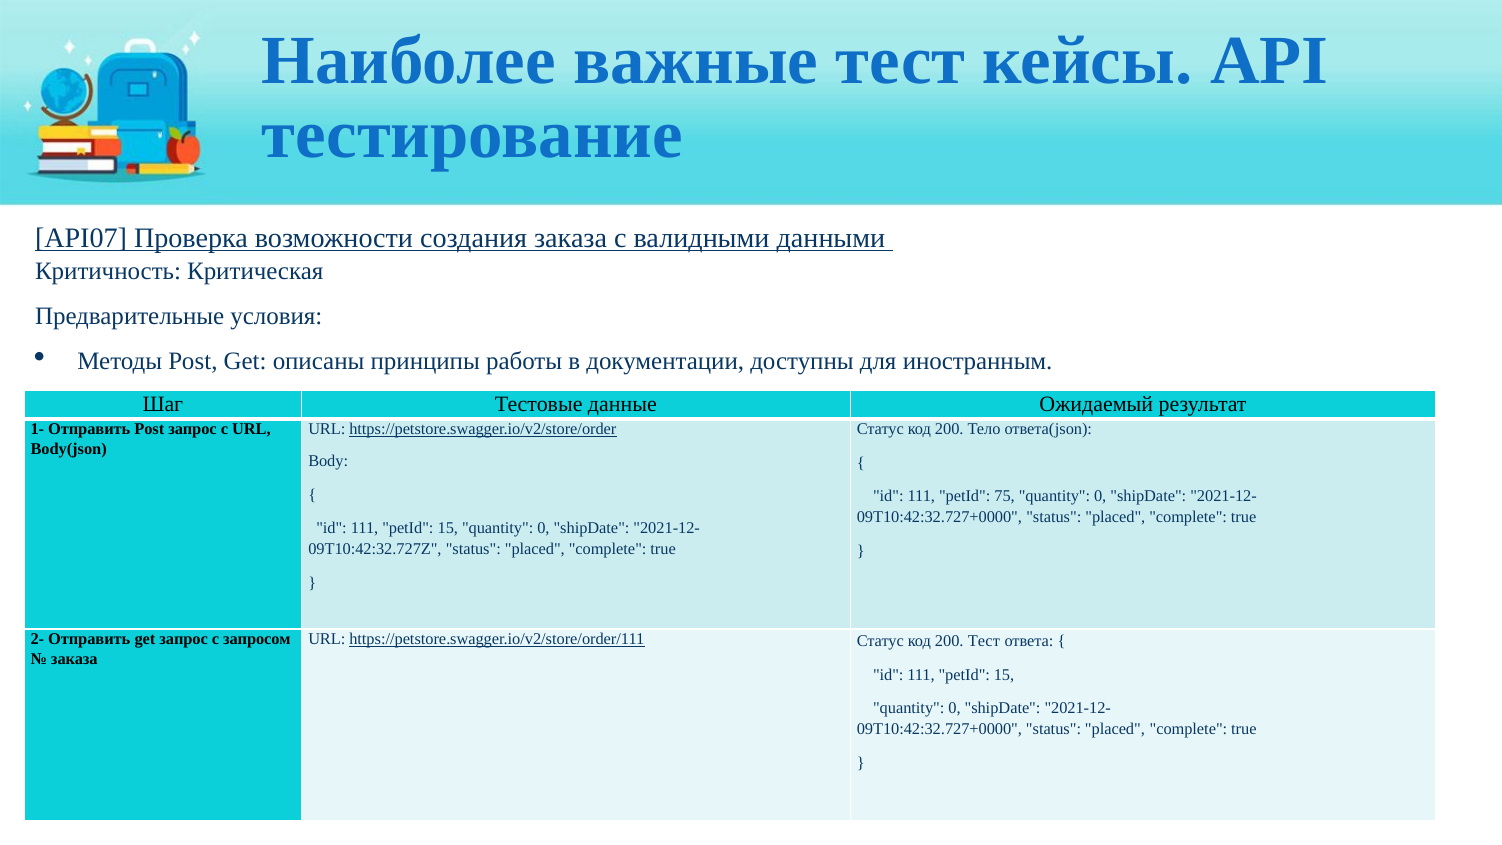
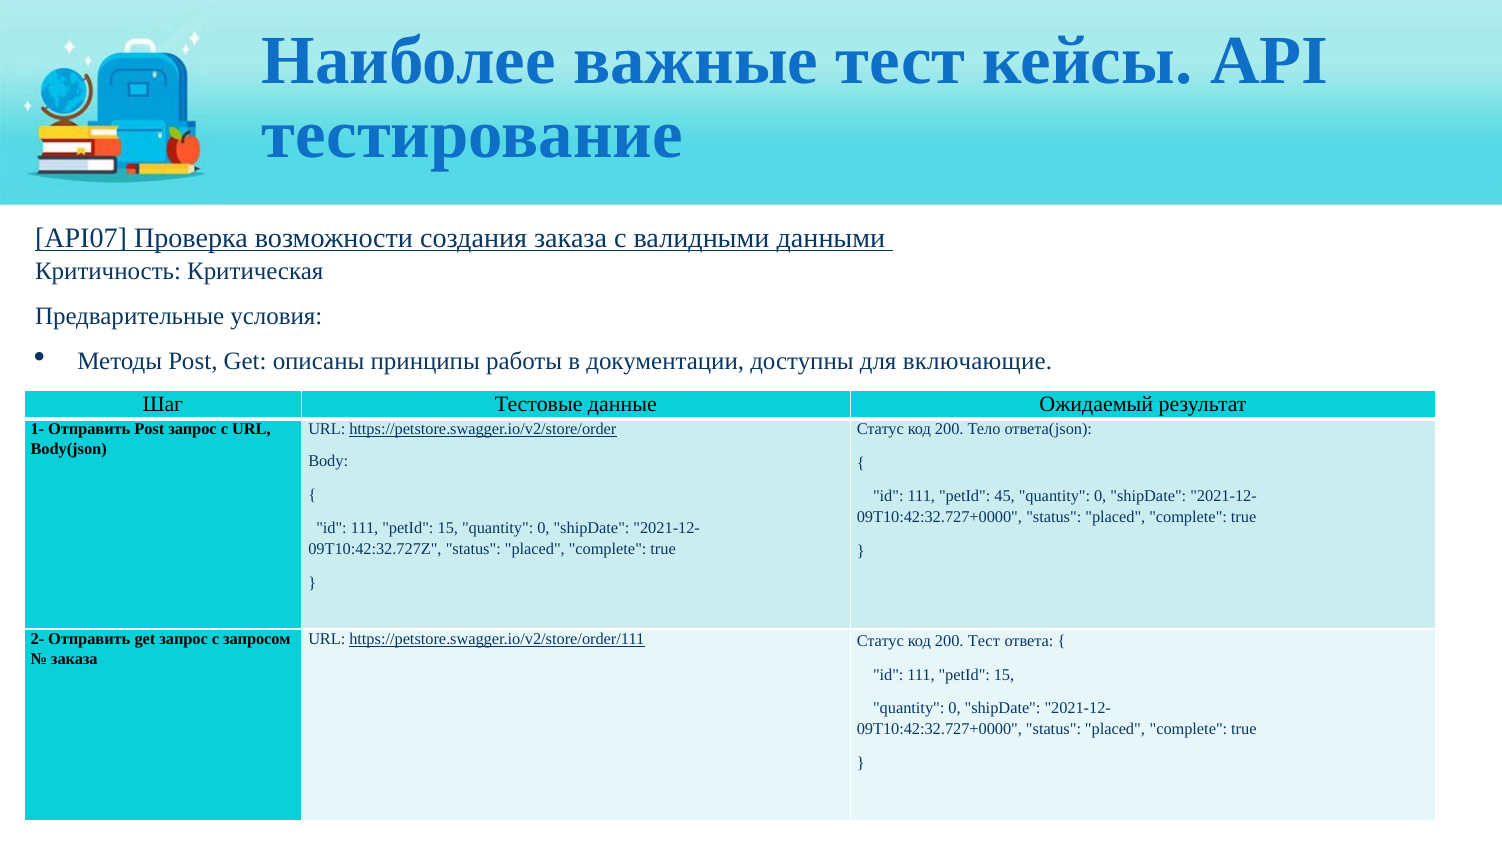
иностранным: иностранным -> включающие
75: 75 -> 45
